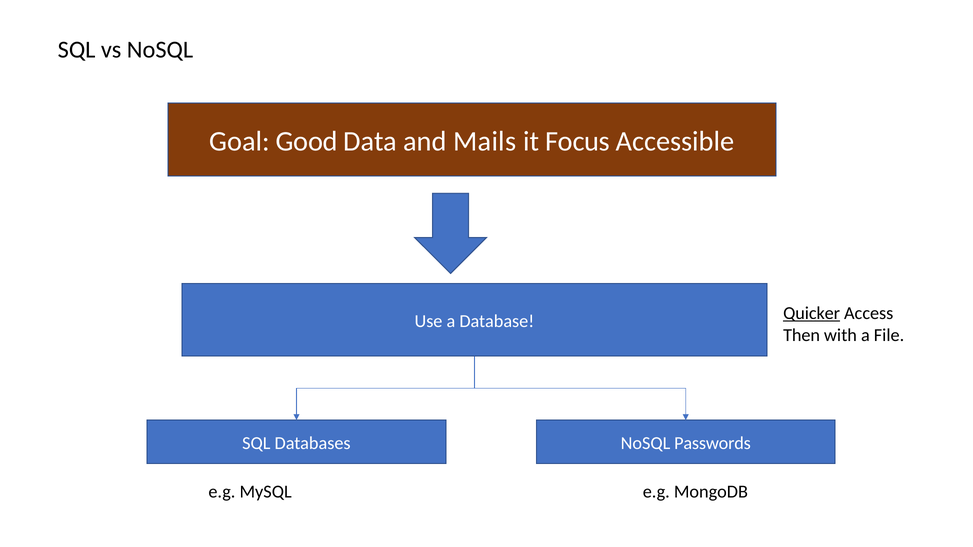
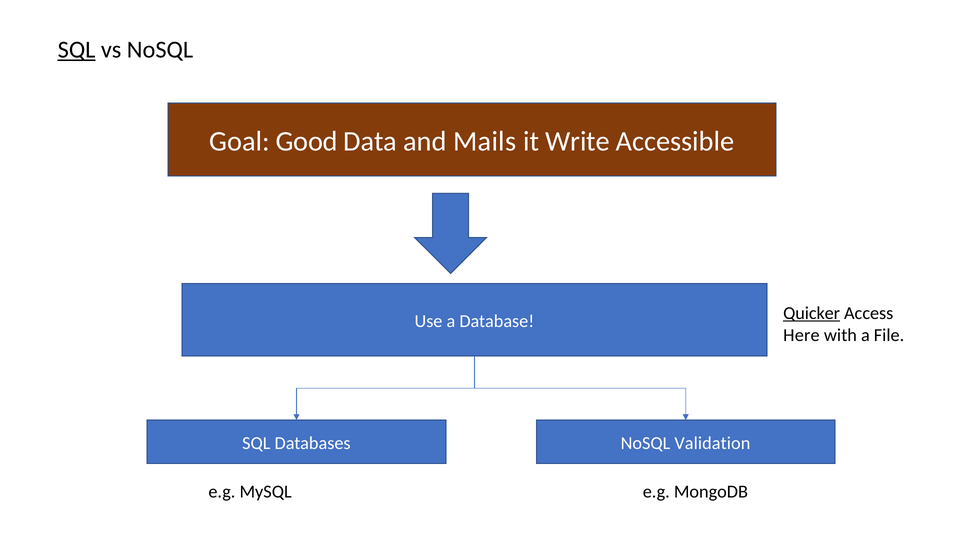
SQL at (77, 50) underline: none -> present
Focus: Focus -> Write
Then: Then -> Here
Passwords: Passwords -> Validation
